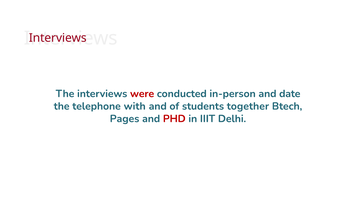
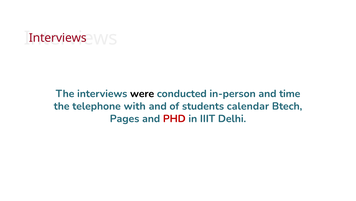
were colour: red -> black
date: date -> time
together: together -> calendar
